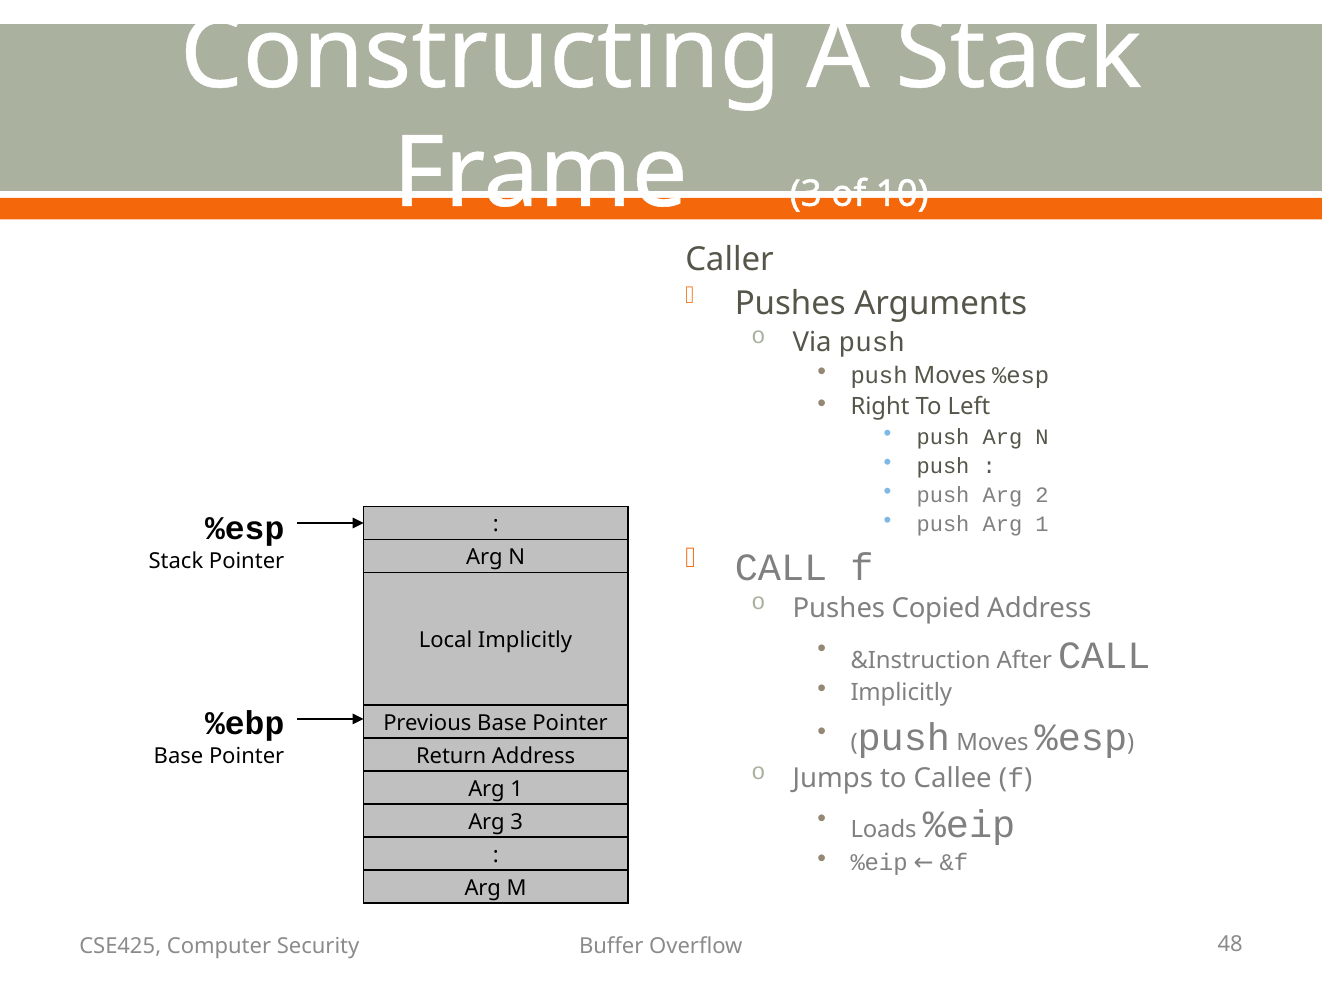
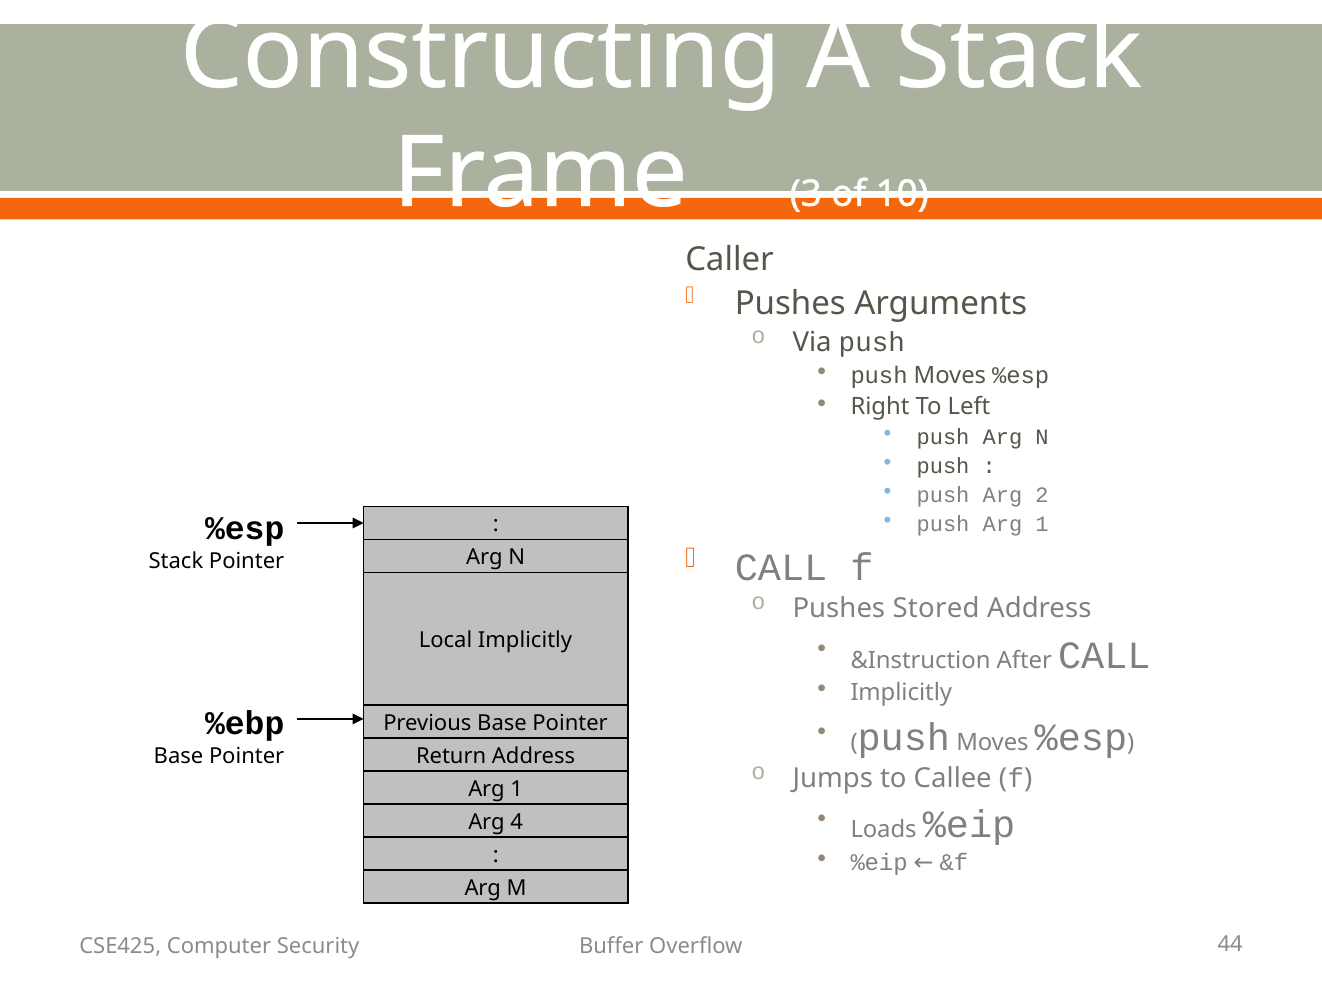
Copied: Copied -> Stored
Arg 3: 3 -> 4
48: 48 -> 44
